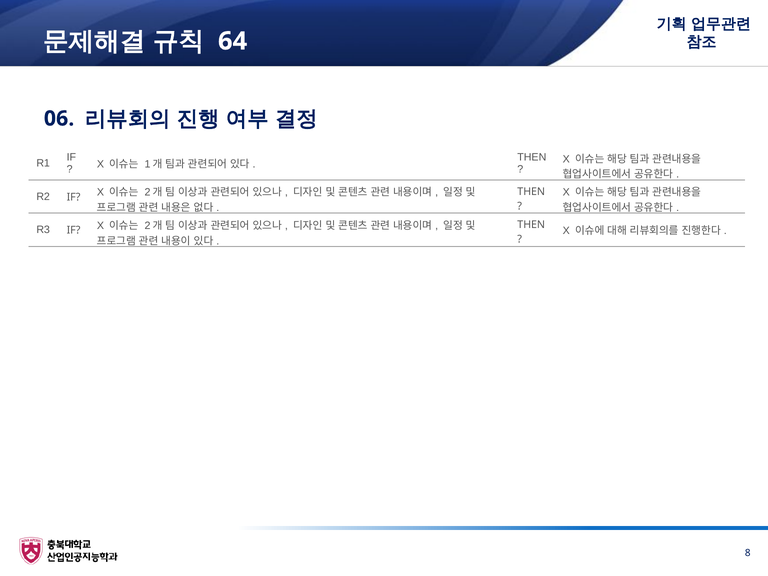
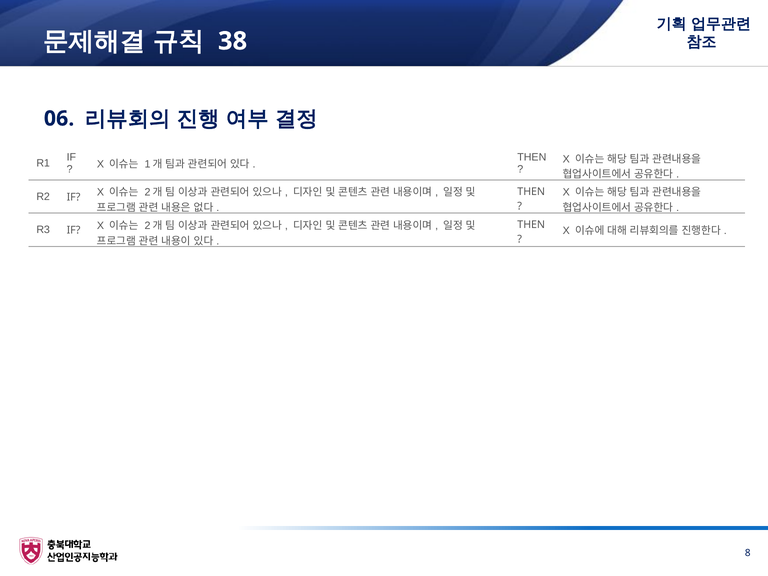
64: 64 -> 38
